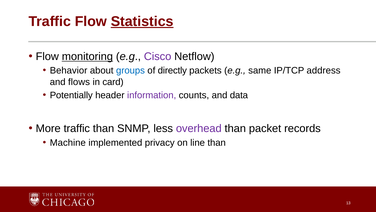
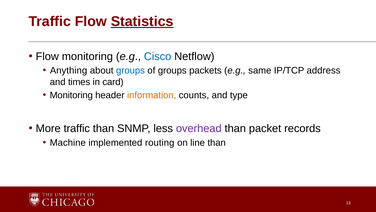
monitoring at (87, 56) underline: present -> none
Cisco colour: purple -> blue
Behavior: Behavior -> Anything
of directly: directly -> groups
flows: flows -> times
Potentially at (71, 95): Potentially -> Monitoring
information colour: purple -> orange
data: data -> type
privacy: privacy -> routing
